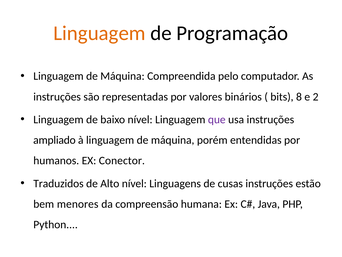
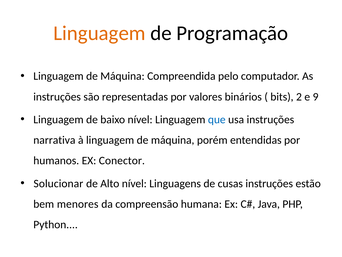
8: 8 -> 2
2: 2 -> 9
que colour: purple -> blue
ampliado: ampliado -> narrativa
Traduzidos: Traduzidos -> Solucionar
